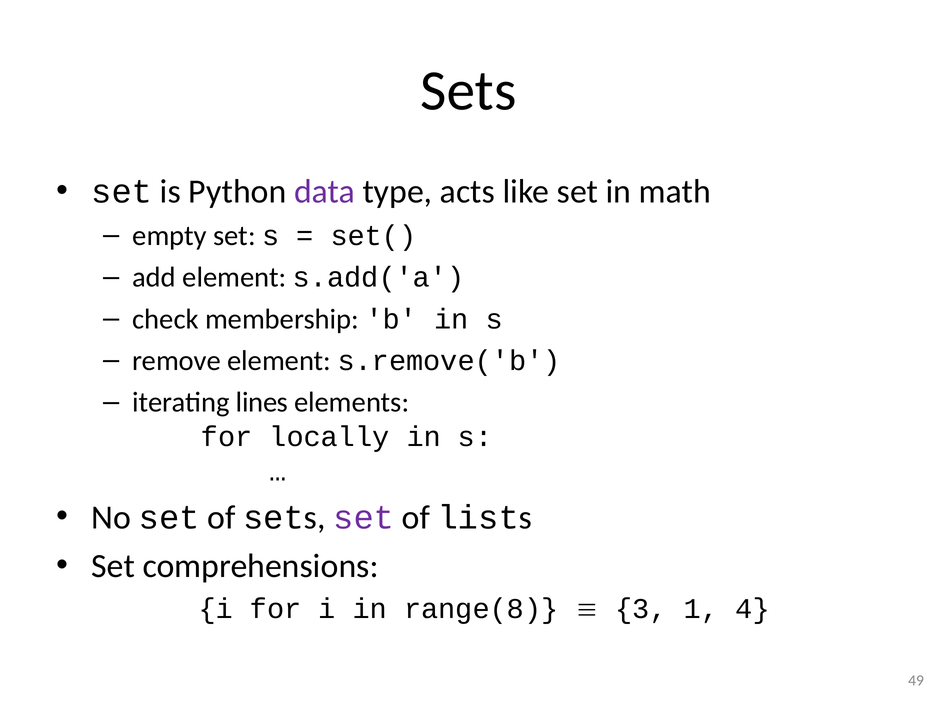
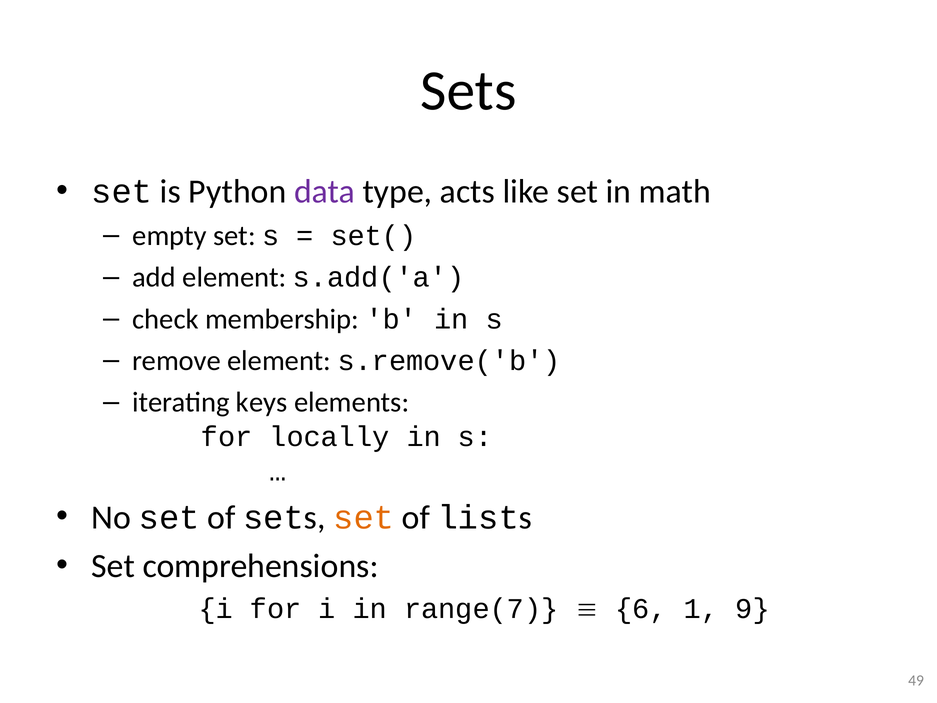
lines: lines -> keys
set at (364, 517) colour: purple -> orange
range(8: range(8 -> range(7
3: 3 -> 6
4: 4 -> 9
